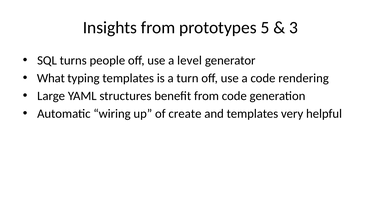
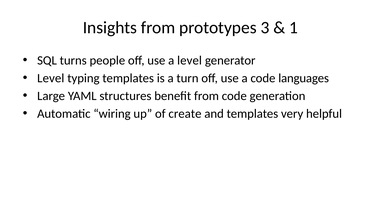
5: 5 -> 3
3: 3 -> 1
What at (51, 78): What -> Level
rendering: rendering -> languages
